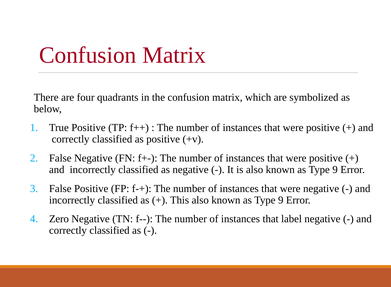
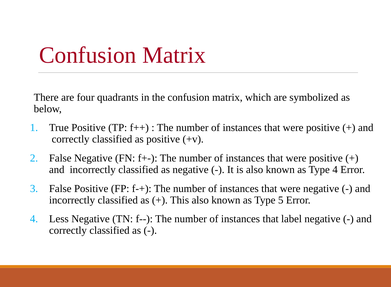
9 at (335, 169): 9 -> 4
9 at (281, 200): 9 -> 5
Zero: Zero -> Less
